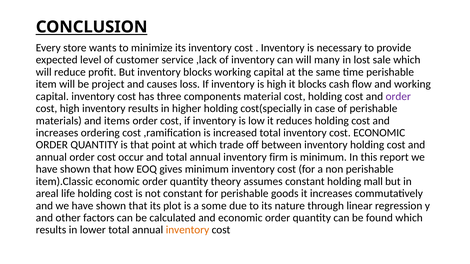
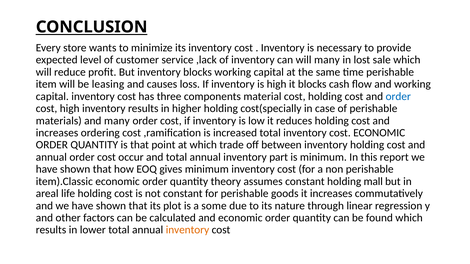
project: project -> leasing
order at (398, 97) colour: purple -> blue
and items: items -> many
firm: firm -> part
